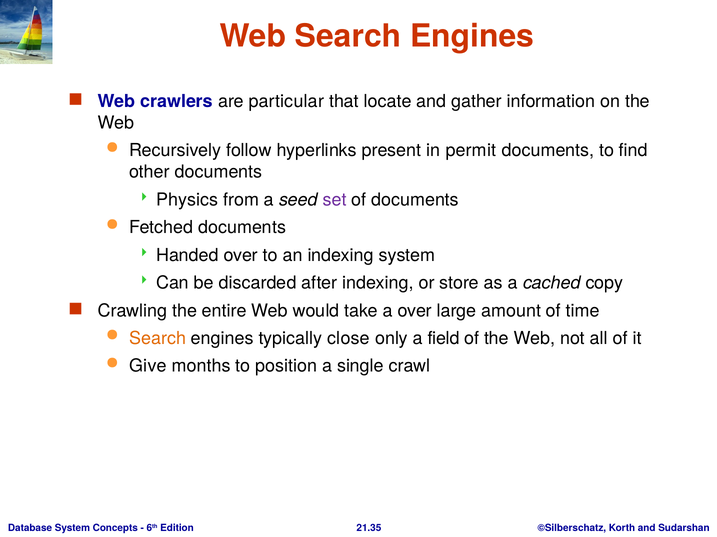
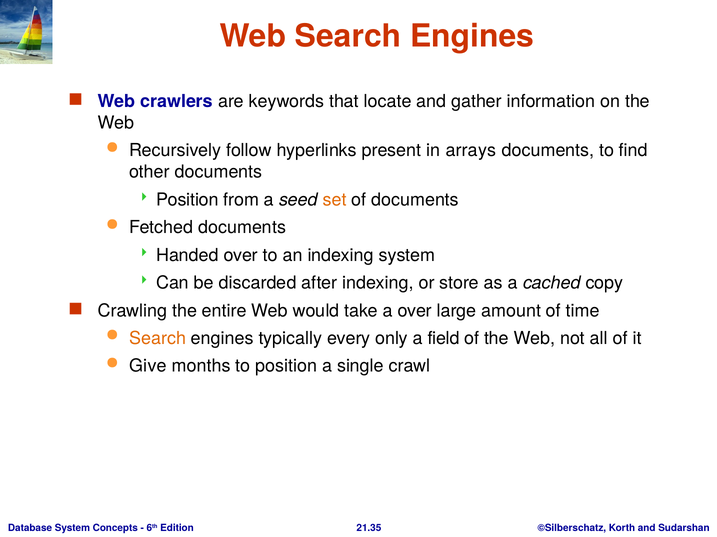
particular: particular -> keywords
permit: permit -> arrays
Physics at (187, 200): Physics -> Position
set colour: purple -> orange
close: close -> every
